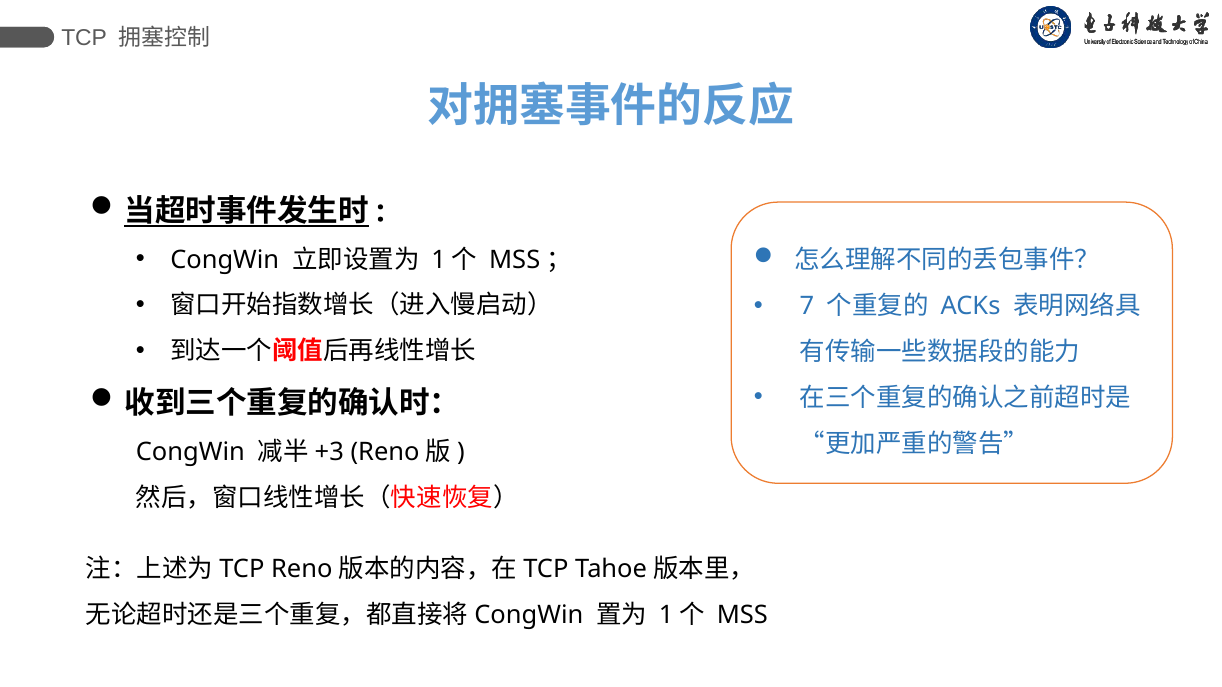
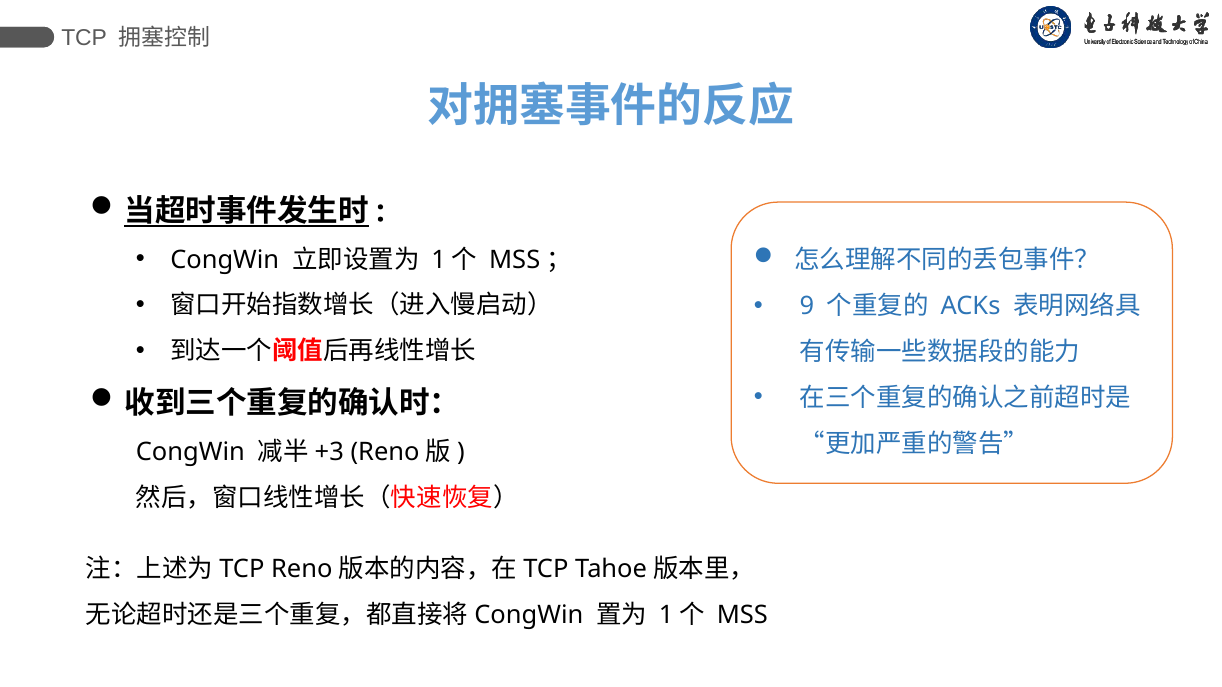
7: 7 -> 9
